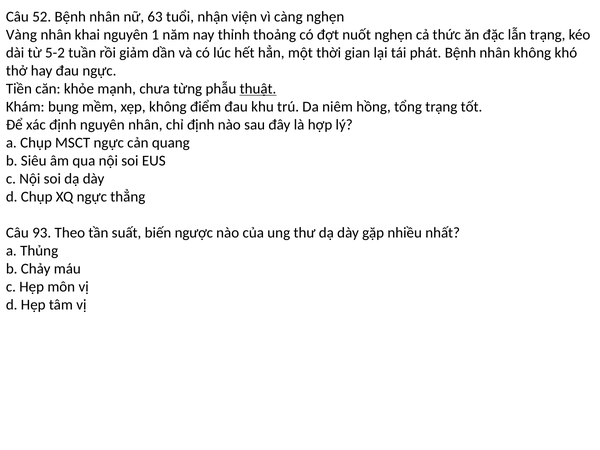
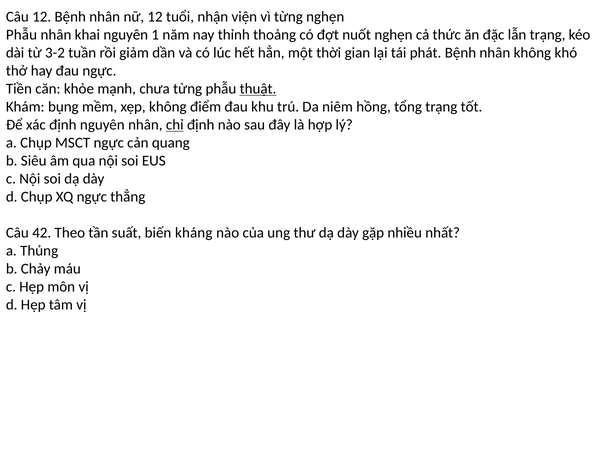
Câu 52: 52 -> 12
nữ 63: 63 -> 12
vì càng: càng -> từng
Vàng at (21, 35): Vàng -> Phẫu
5-2: 5-2 -> 3-2
chỉ underline: none -> present
93: 93 -> 42
ngược: ngược -> kháng
